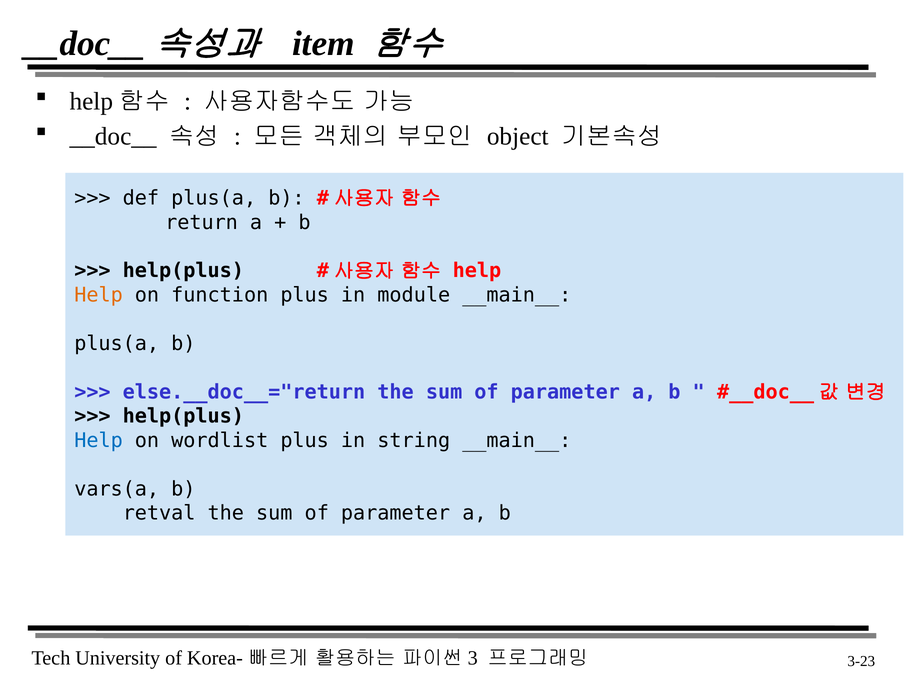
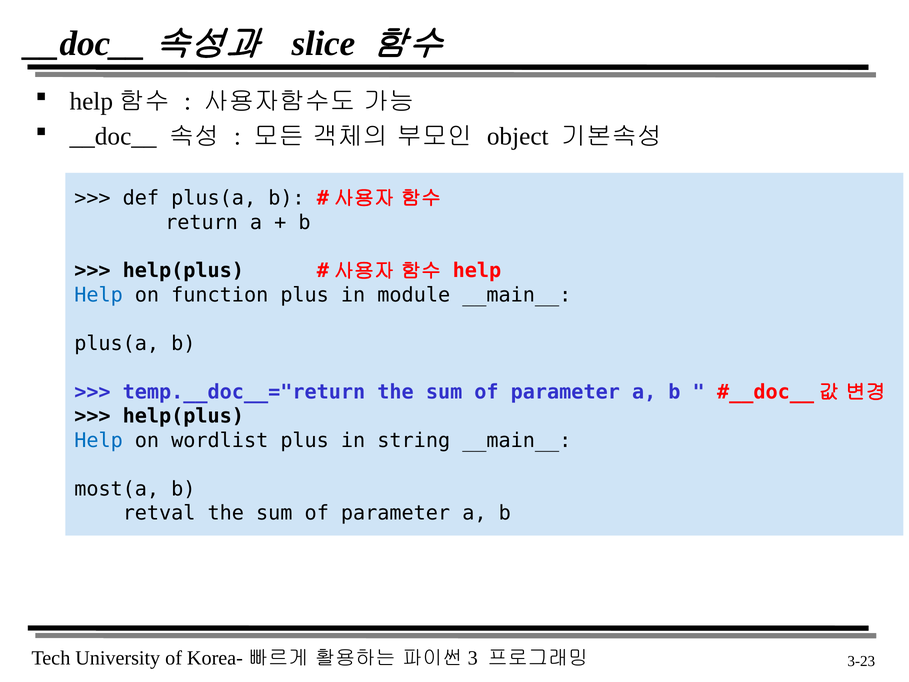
item: item -> slice
Help at (99, 295) colour: orange -> blue
else.__doc__="return: else.__doc__="return -> temp.__doc__="return
vars(a: vars(a -> most(a
